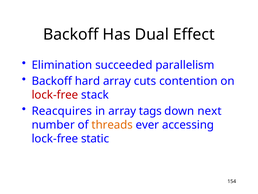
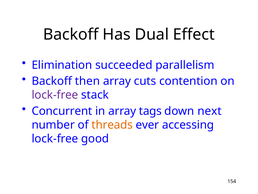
hard: hard -> then
lock-free at (55, 95) colour: red -> purple
Reacquires: Reacquires -> Concurrent
static: static -> good
